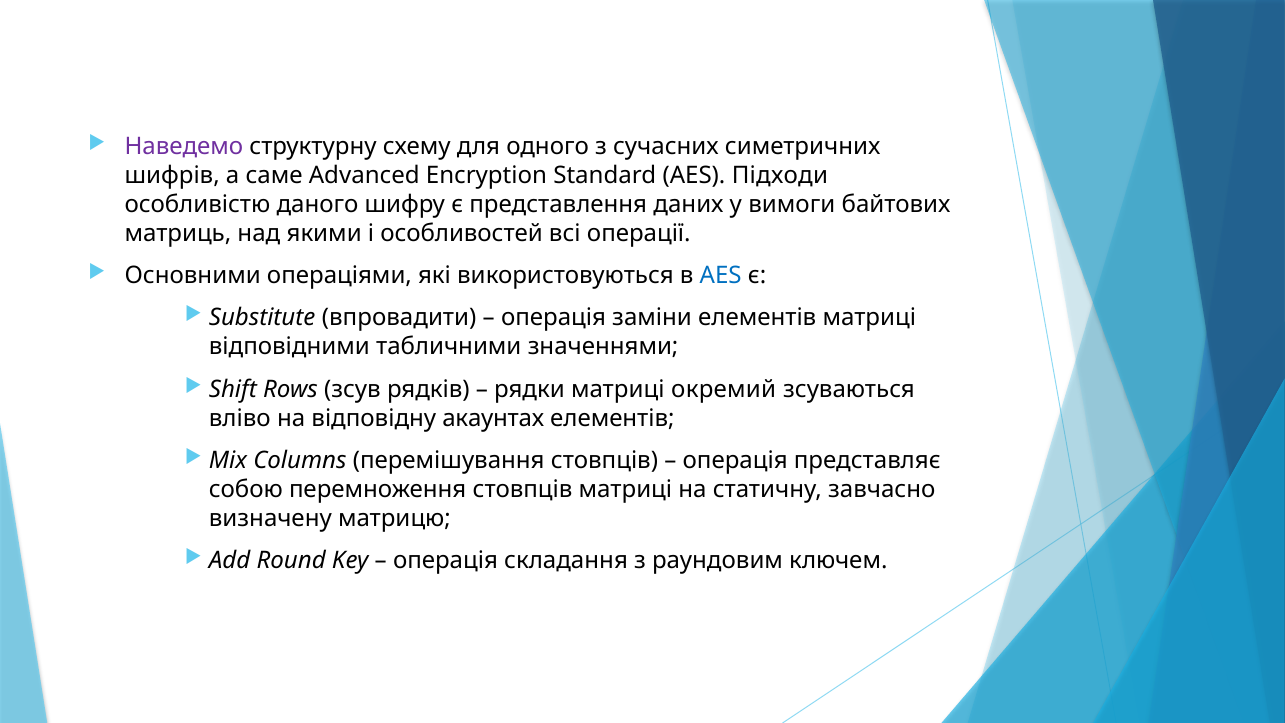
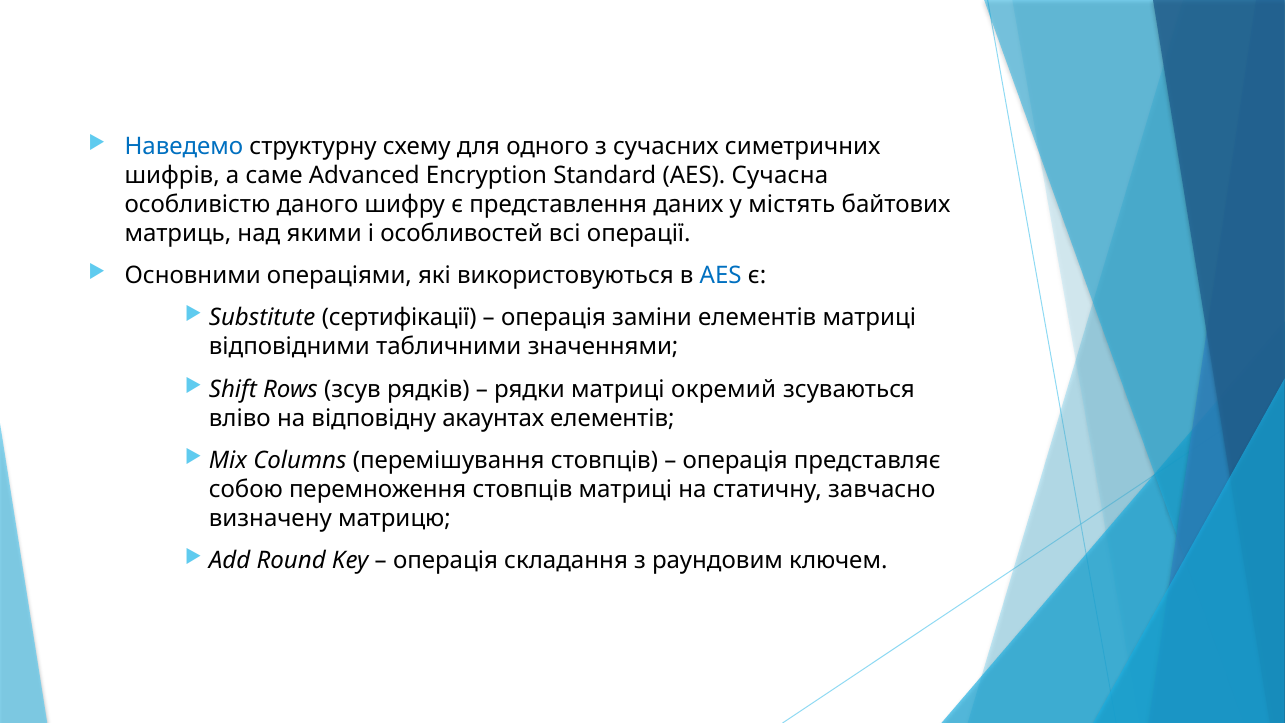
Наведемо colour: purple -> blue
Підходи: Підходи -> Сучасна
вимоги: вимоги -> містять
впровадити: впровадити -> сертифікації
